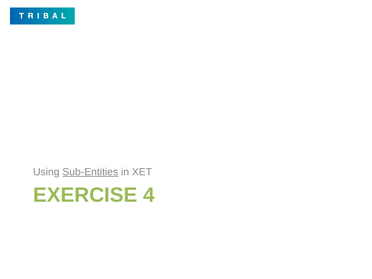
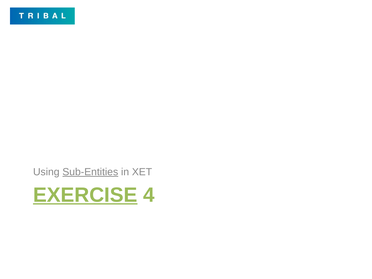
EXERCISE underline: none -> present
